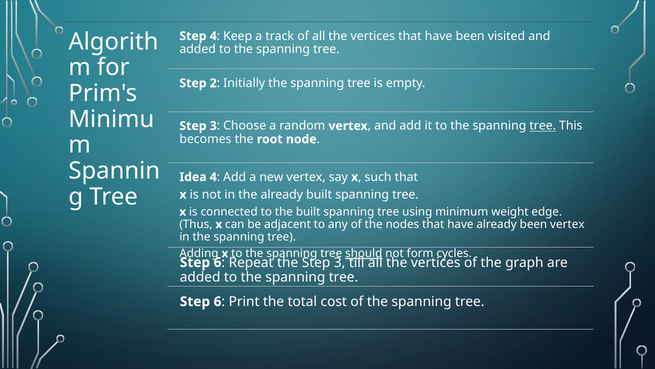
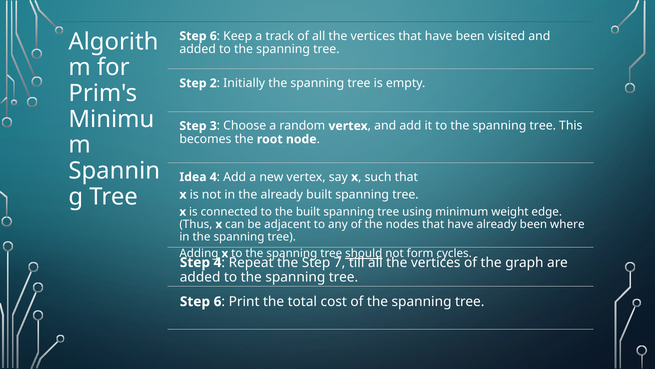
4 at (213, 36): 4 -> 6
tree at (543, 126) underline: present -> none
been vertex: vertex -> where
6 at (218, 262): 6 -> 4
the Step 3: 3 -> 7
